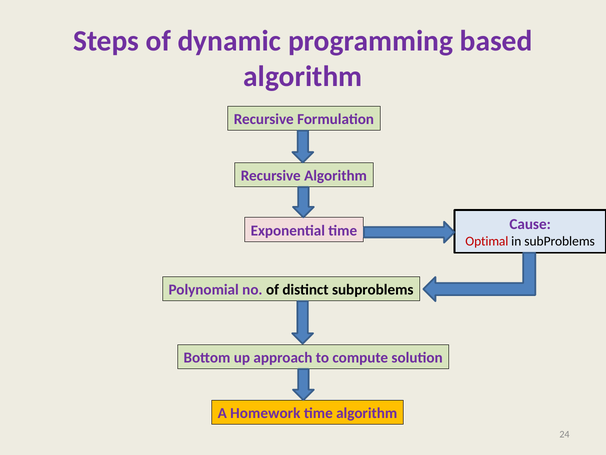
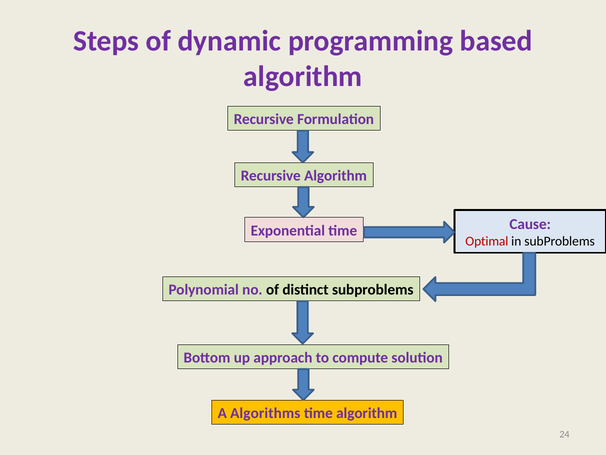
Homework: Homework -> Algorithms
